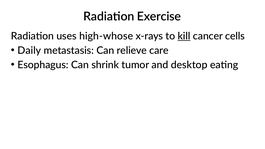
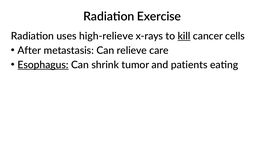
high-whose: high-whose -> high-relieve
Daily: Daily -> After
Esophagus underline: none -> present
desktop: desktop -> patients
